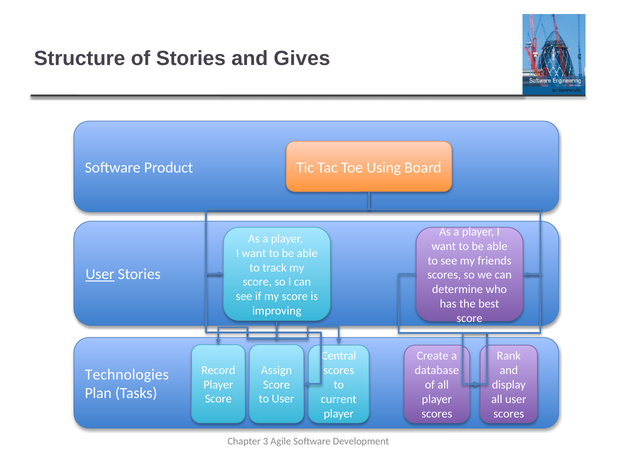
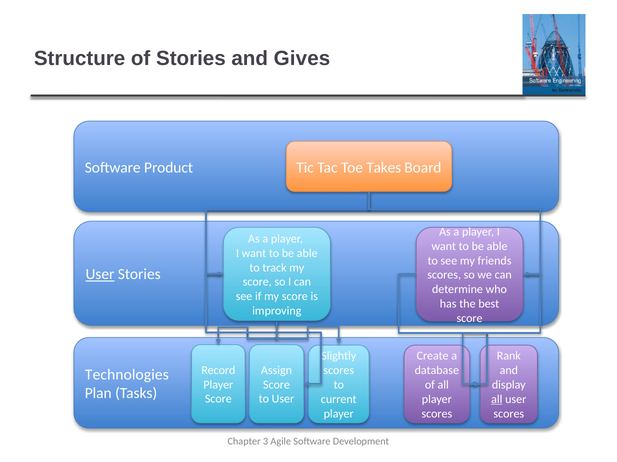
Using: Using -> Takes
Central: Central -> Slightly
all at (497, 400) underline: none -> present
